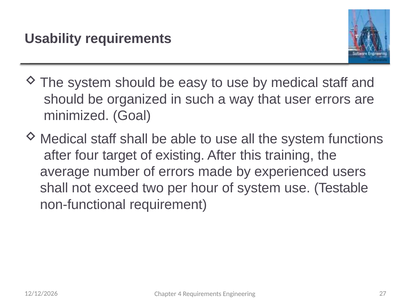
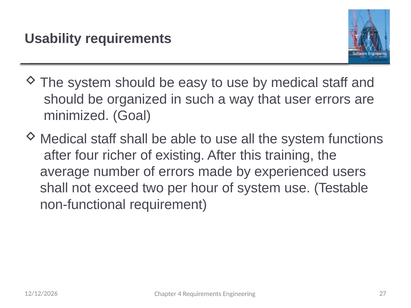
target: target -> richer
